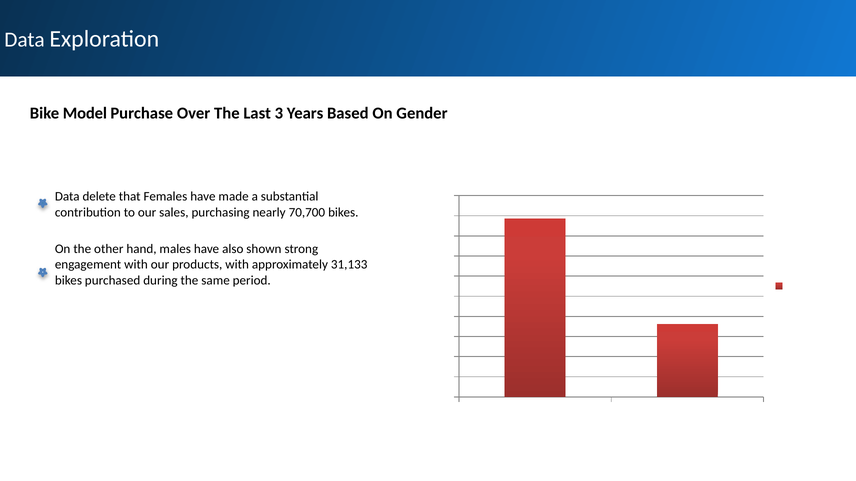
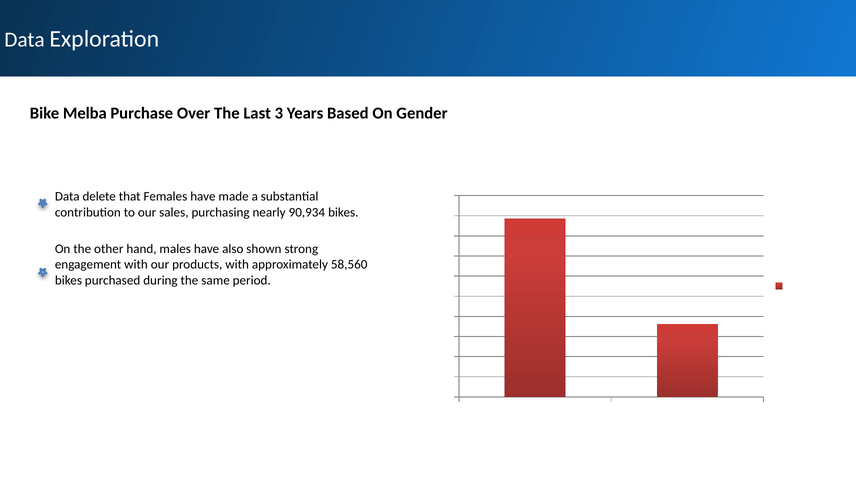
Model: Model -> Melba
70,700: 70,700 -> 90,934
31,133: 31,133 -> 58,560
